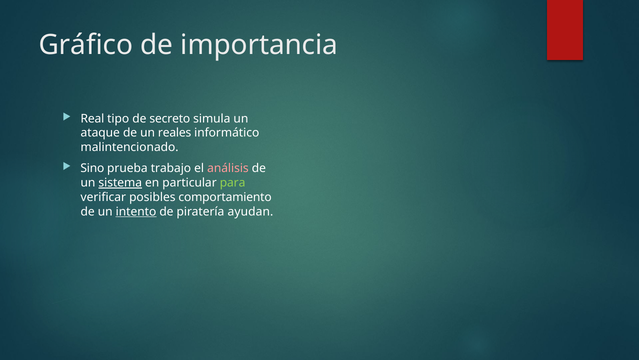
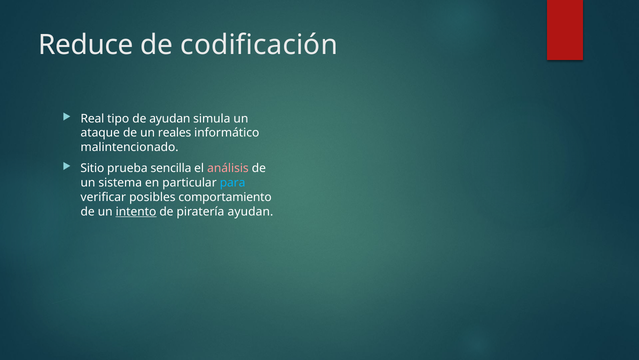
Gráfico: Gráfico -> Reduce
importancia: importancia -> codificación
de secreto: secreto -> ayudan
Sino: Sino -> Sitio
trabajo: trabajo -> sencilla
sistema underline: present -> none
para colour: light green -> light blue
